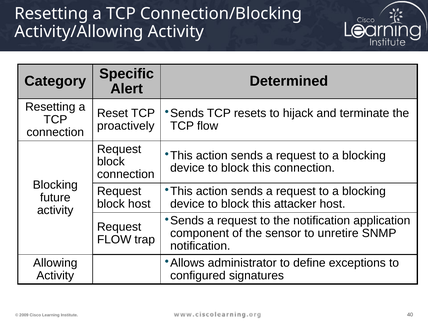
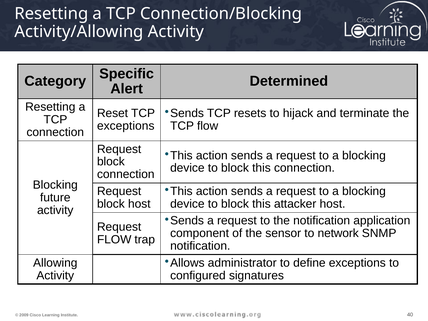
proactively at (126, 126): proactively -> exceptions
unretire: unretire -> network
